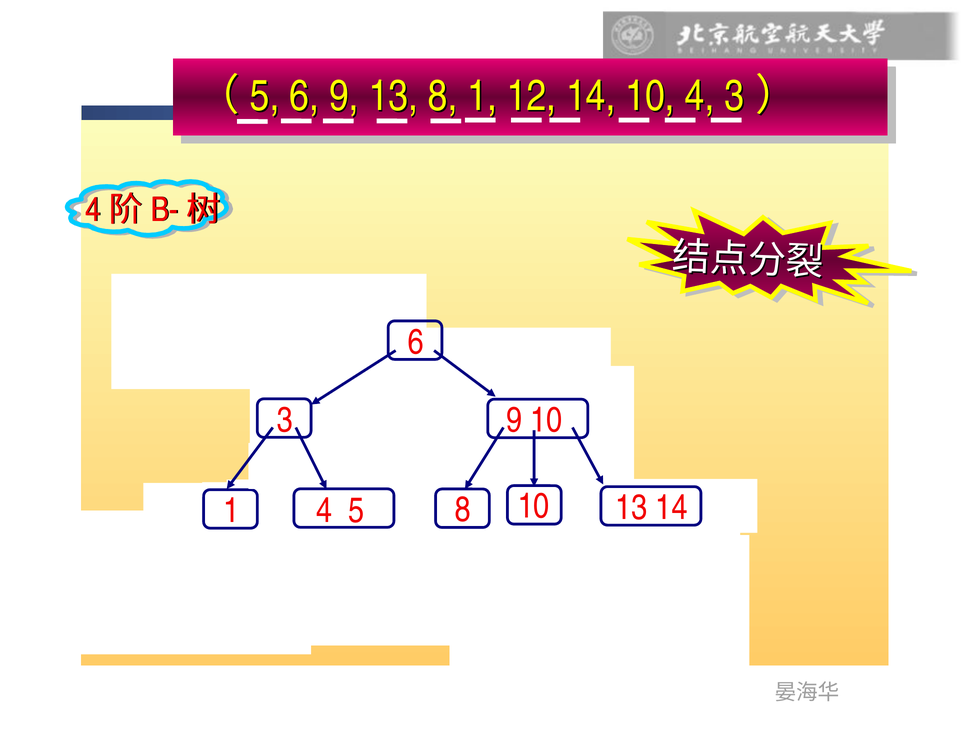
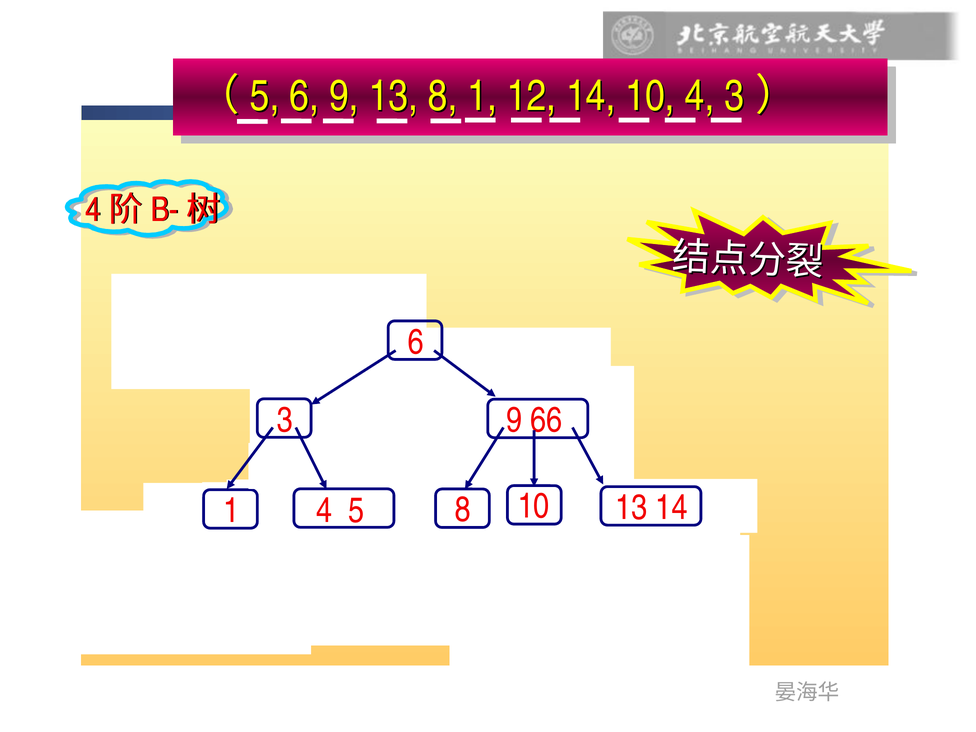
10 at (546, 420): 10 -> 66
